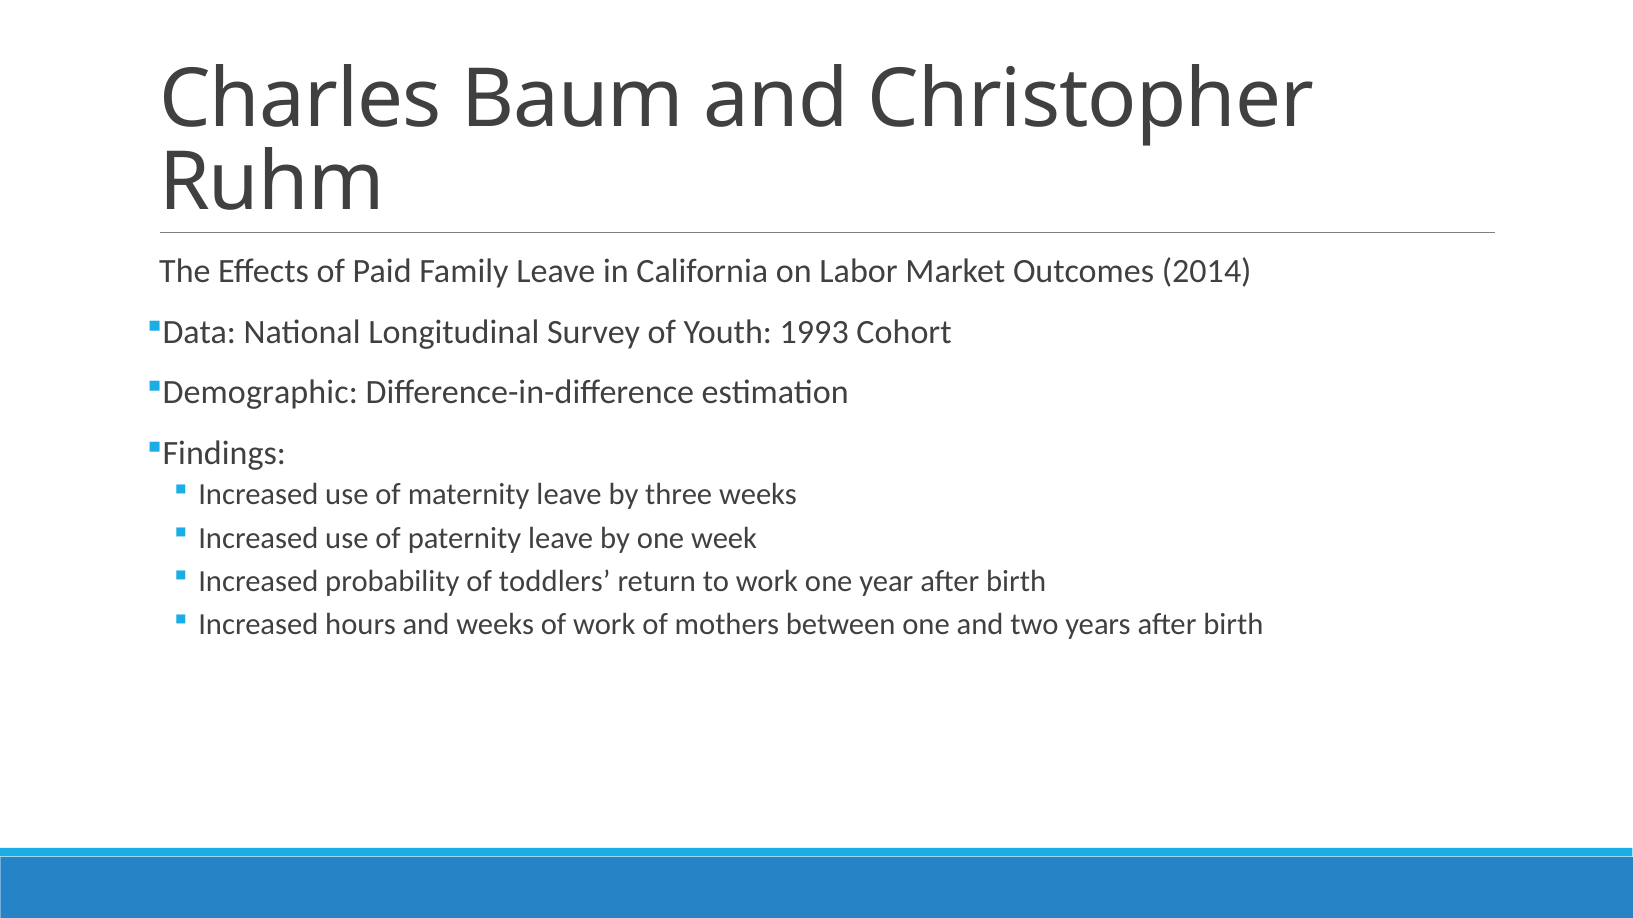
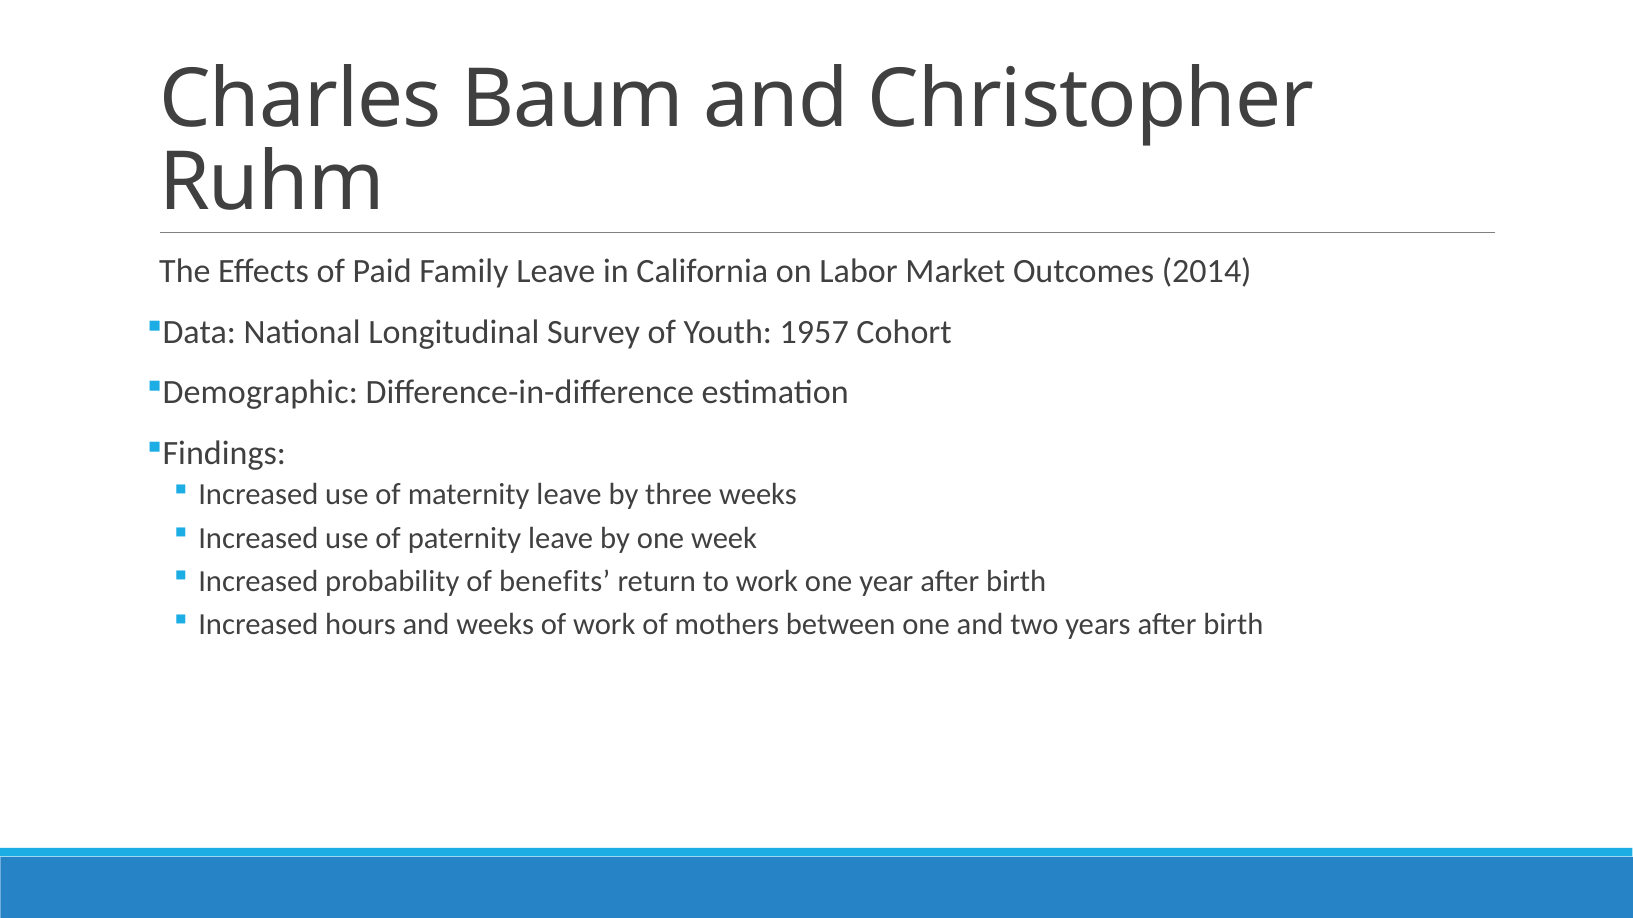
1993: 1993 -> 1957
toddlers: toddlers -> benefits
